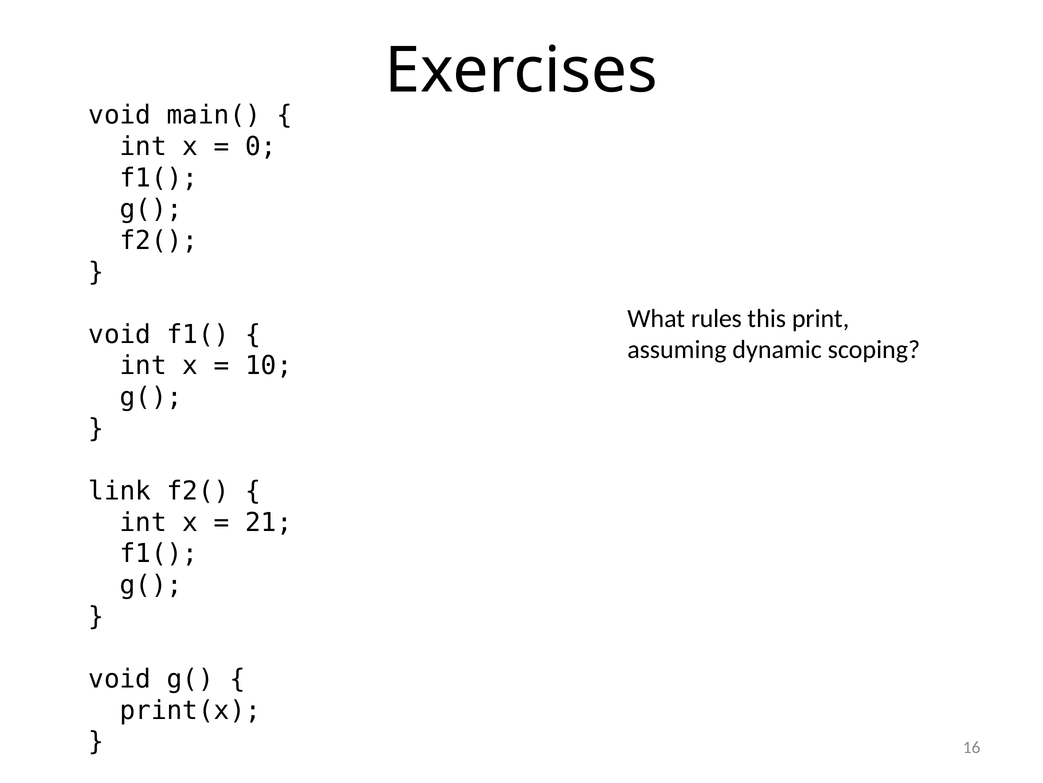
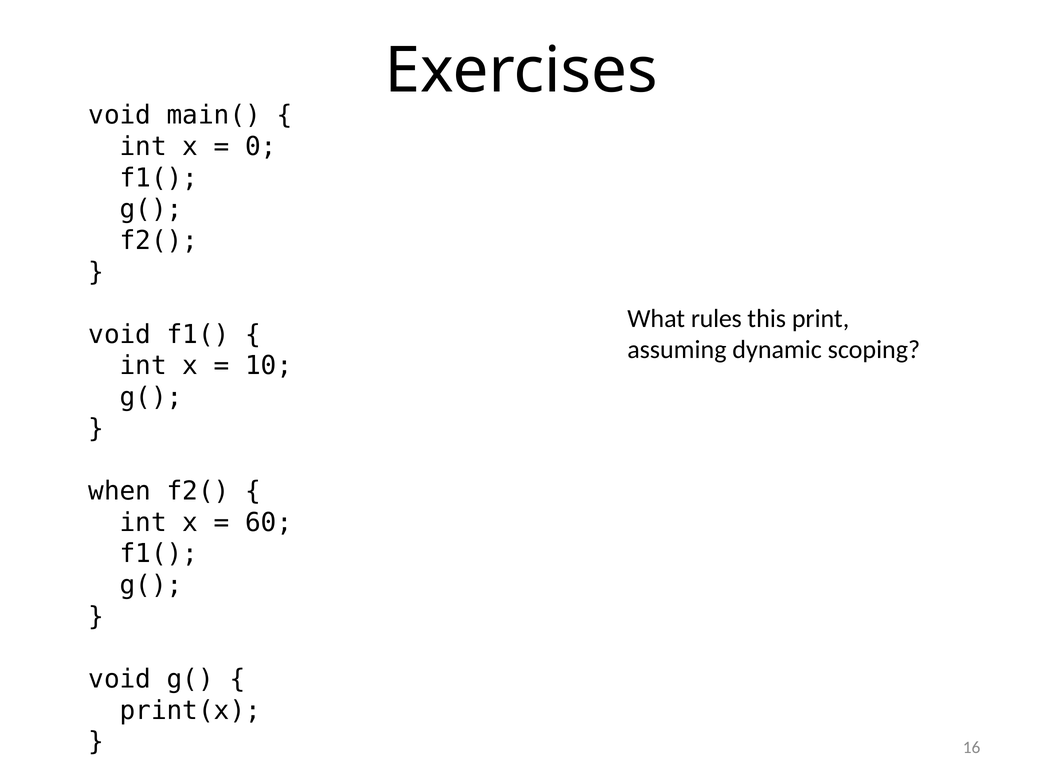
link: link -> when
21: 21 -> 60
